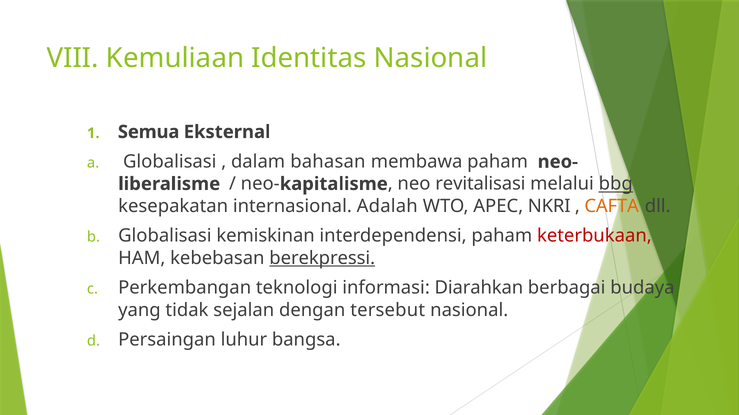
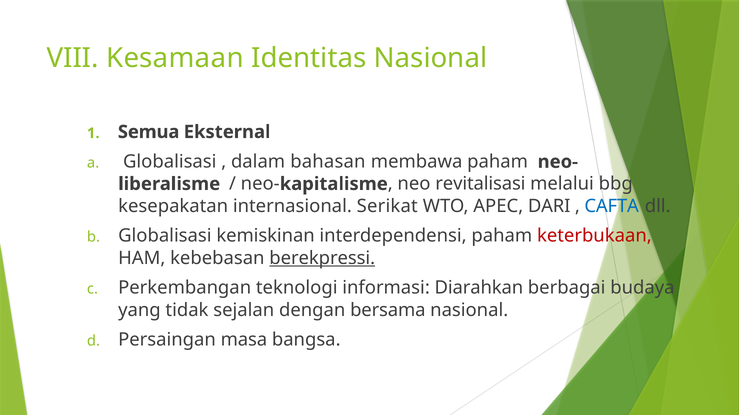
Kemuliaan: Kemuliaan -> Kesamaan
bbg underline: present -> none
Adalah: Adalah -> Serikat
NKRI: NKRI -> DARI
CAFTA colour: orange -> blue
tersebut: tersebut -> bersama
luhur: luhur -> masa
